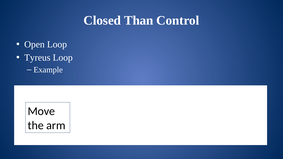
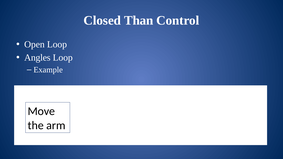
Tyreus: Tyreus -> Angles
